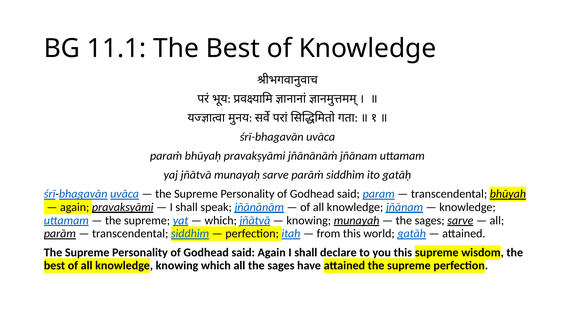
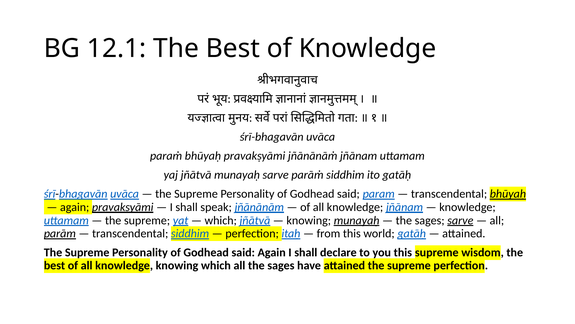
11.1: 11.1 -> 12.1
